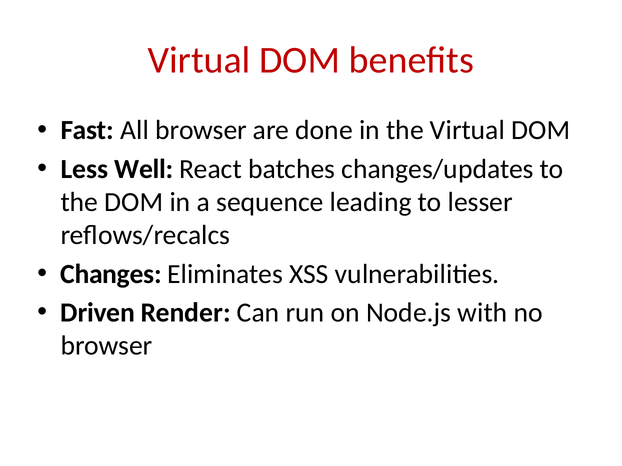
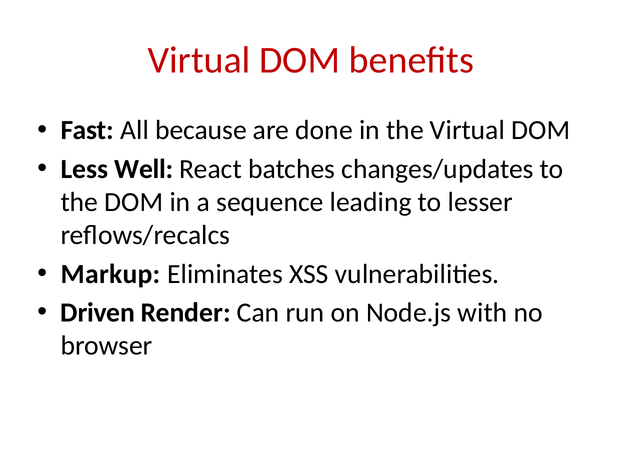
All browser: browser -> because
Changes: Changes -> Markup
